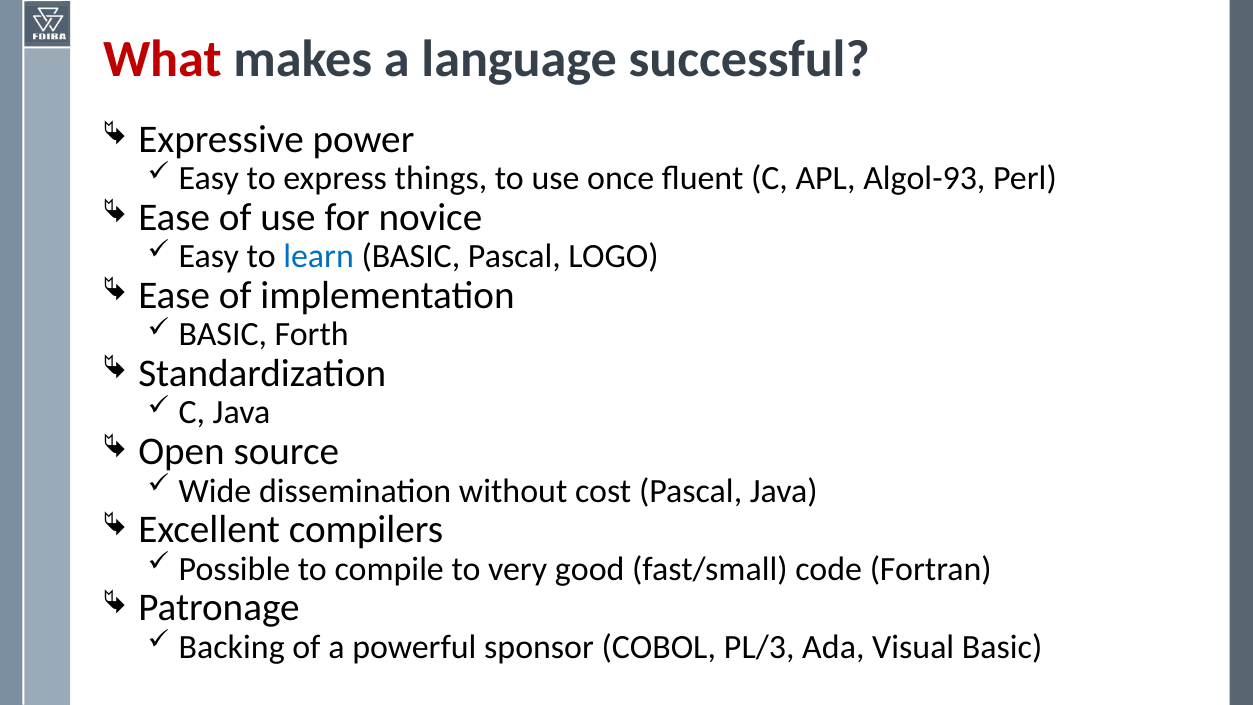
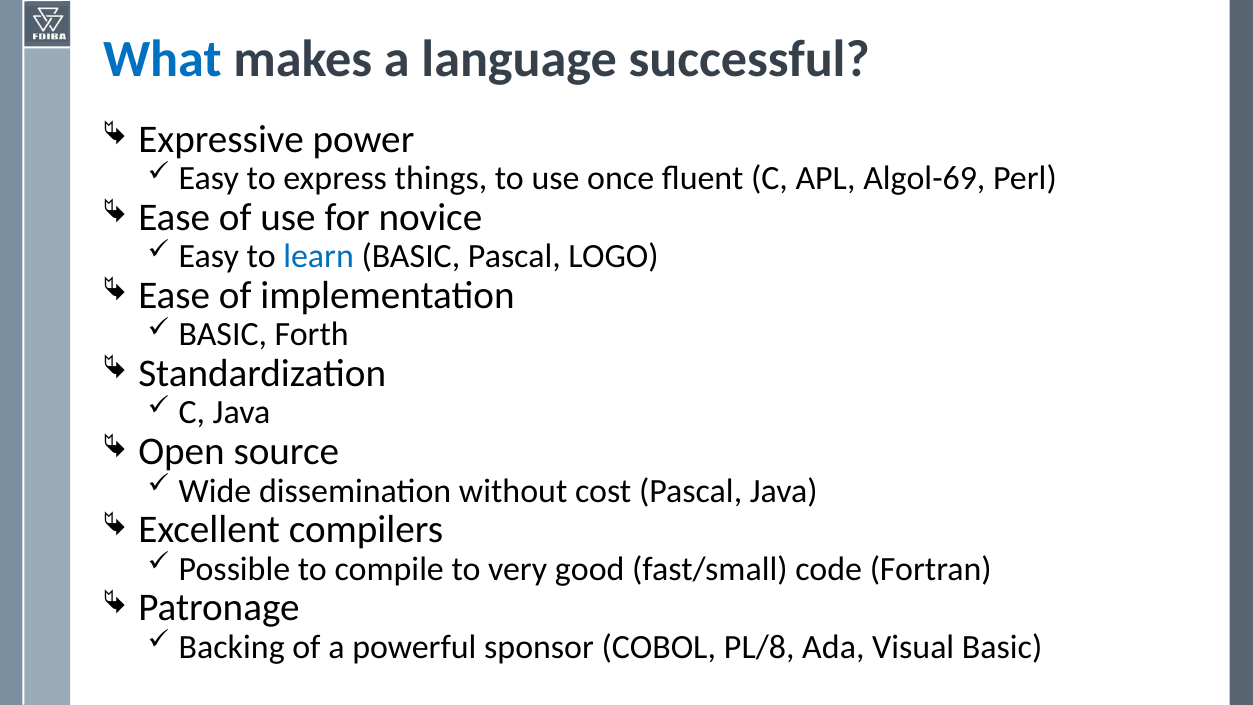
What colour: red -> blue
Algol-93: Algol-93 -> Algol-69
PL/3: PL/3 -> PL/8
